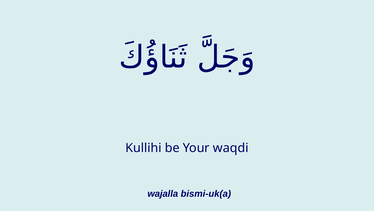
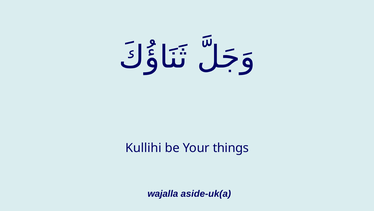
waqdi: waqdi -> things
bismi-uk(a: bismi-uk(a -> aside-uk(a
